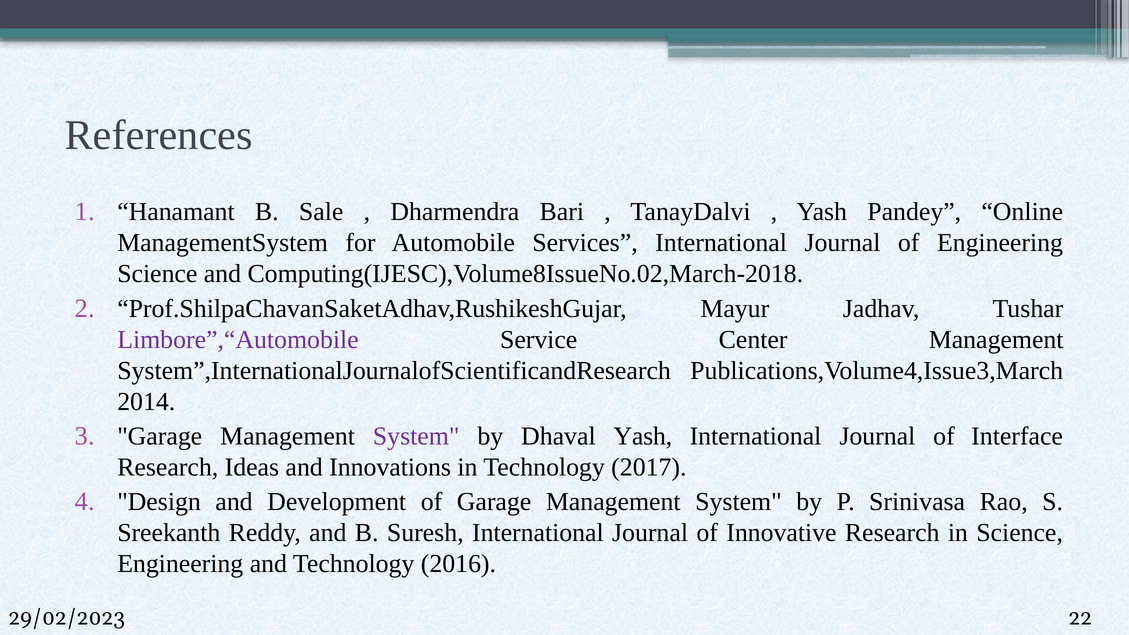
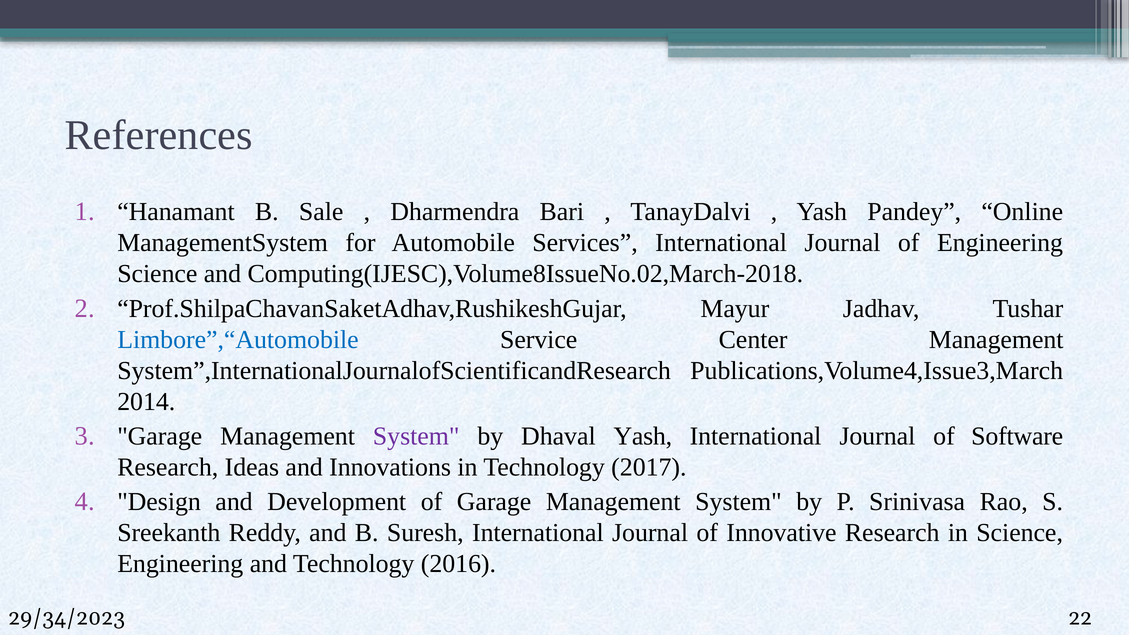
Limbore”,“Automobile colour: purple -> blue
Interface: Interface -> Software
29/02/2023: 29/02/2023 -> 29/34/2023
